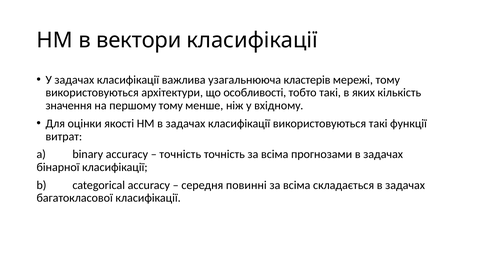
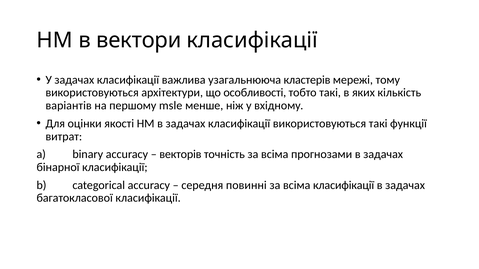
значення: значення -> варіантів
першому тому: тому -> msle
точність at (180, 155): точність -> векторів
всіма складається: складається -> класифікації
